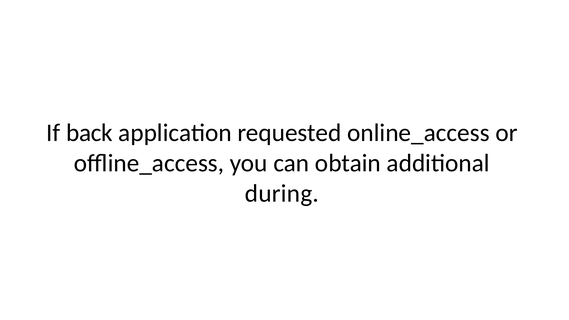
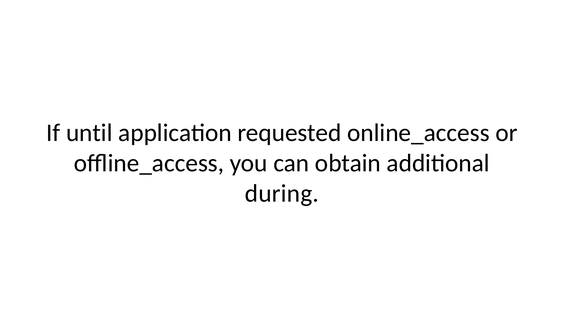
back: back -> until
